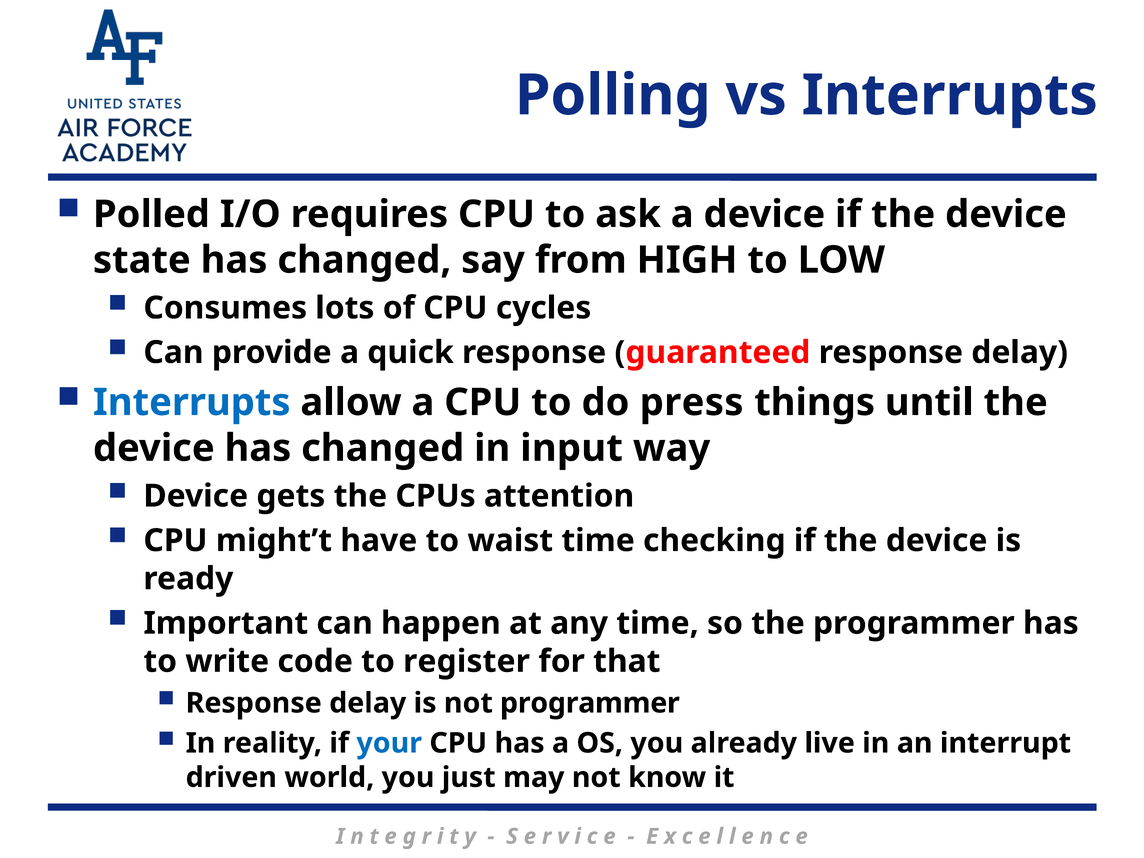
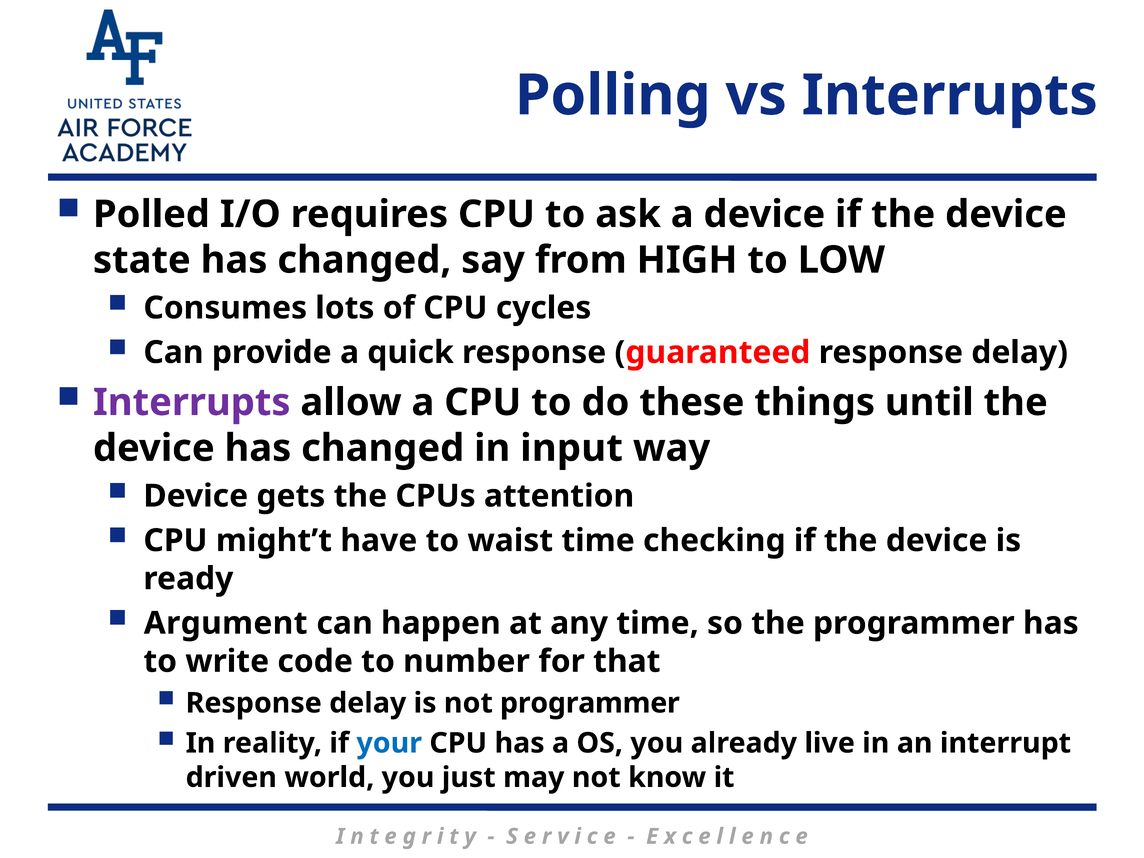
Interrupts at (192, 402) colour: blue -> purple
press: press -> these
Important: Important -> Argument
register: register -> number
